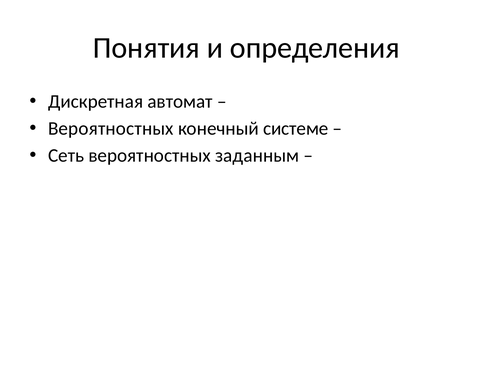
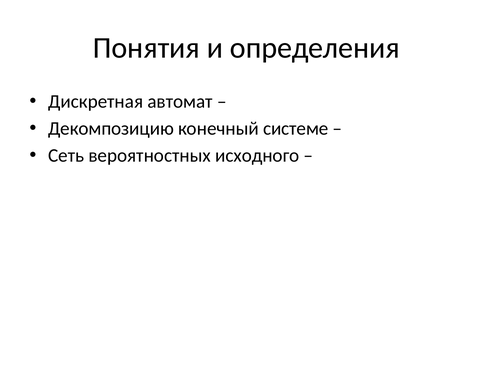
Вероятностных at (111, 128): Вероятностных -> Декомпозицию
заданным: заданным -> исходного
